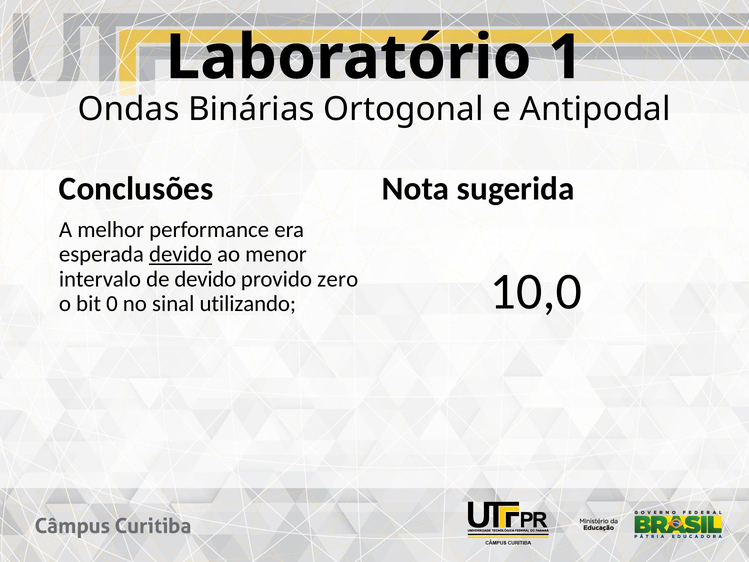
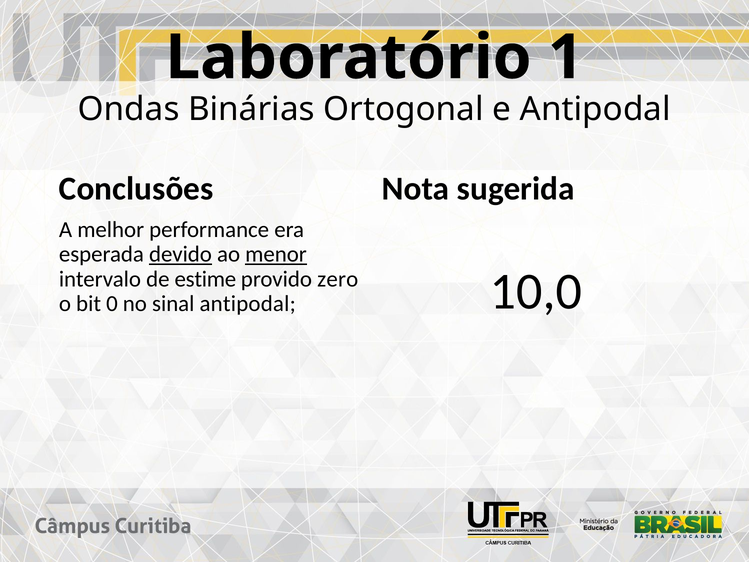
menor underline: none -> present
de devido: devido -> estime
sinal utilizando: utilizando -> antipodal
